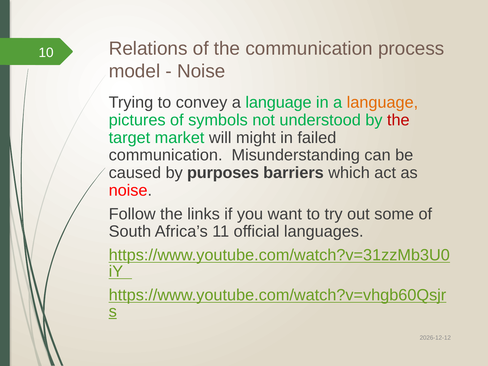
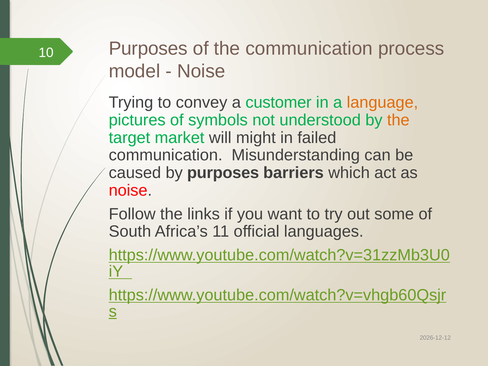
10 Relations: Relations -> Purposes
convey a language: language -> customer
the at (398, 120) colour: red -> orange
